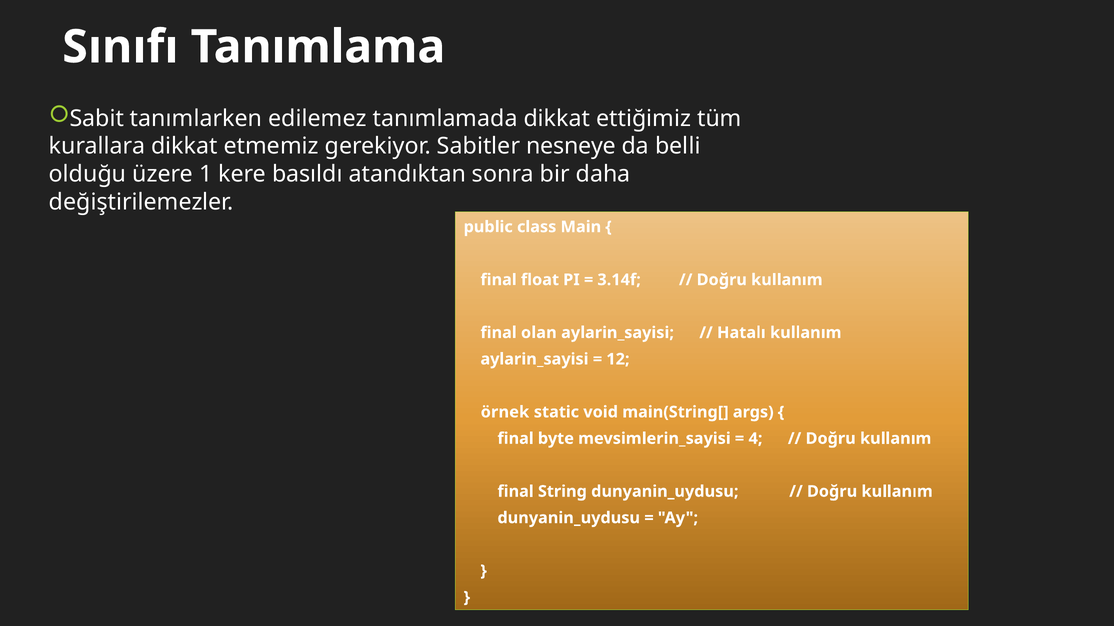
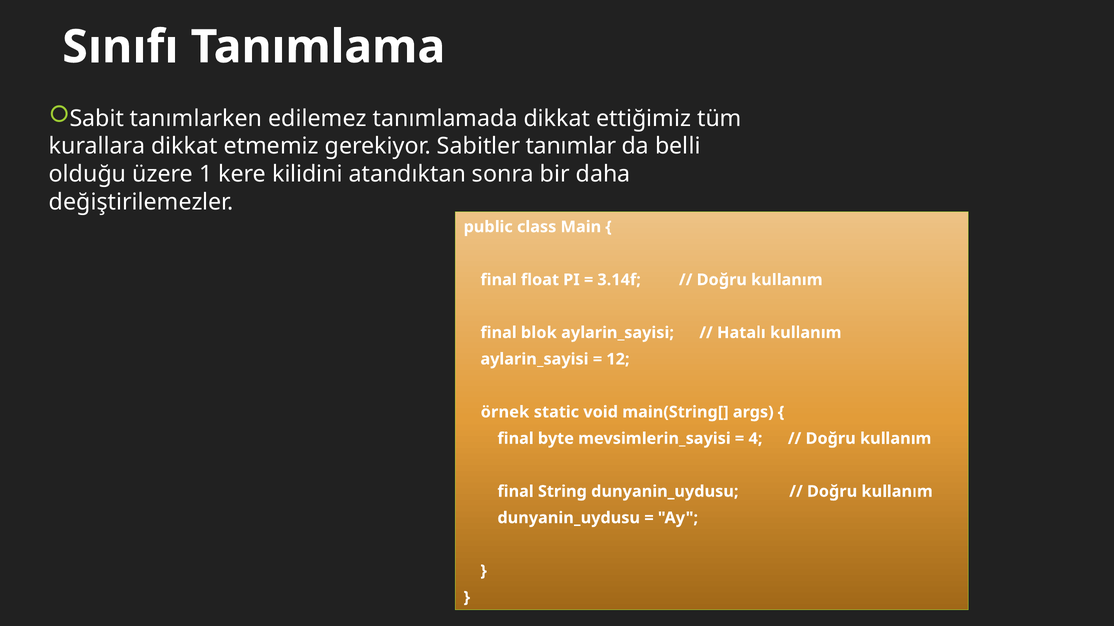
nesneye: nesneye -> tanımlar
basıldı: basıldı -> kilidini
olan: olan -> blok
